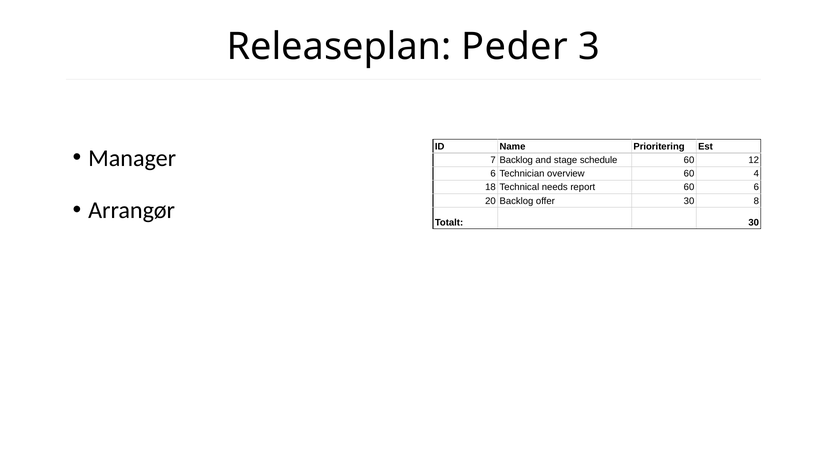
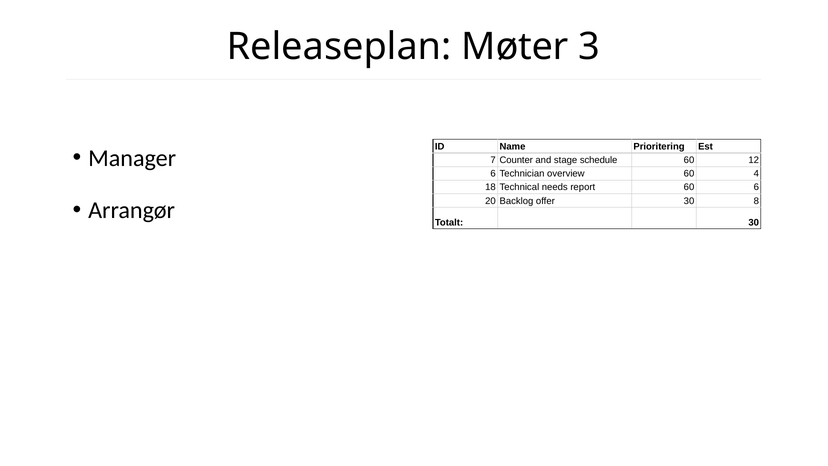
Peder: Peder -> Møter
7 Backlog: Backlog -> Counter
